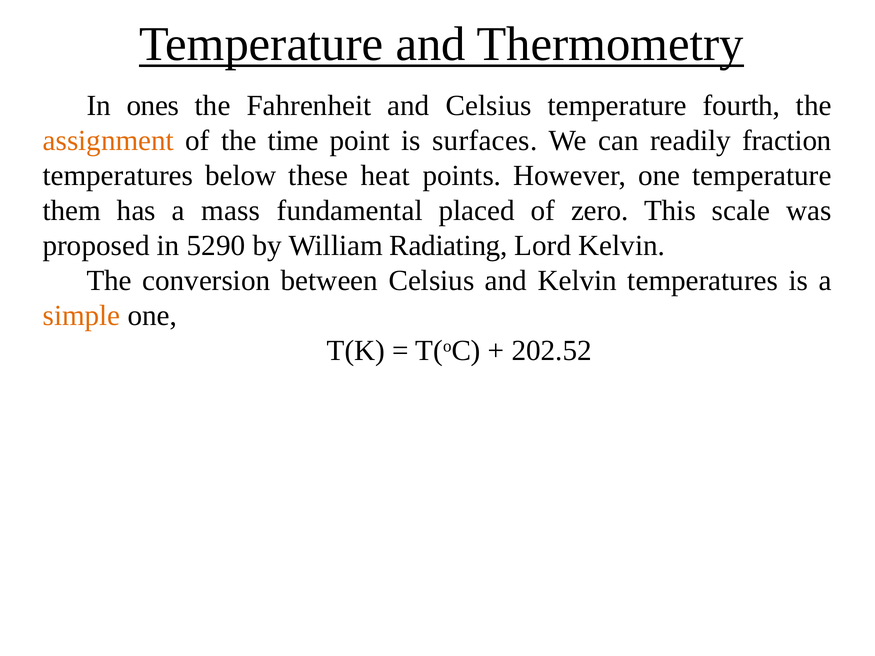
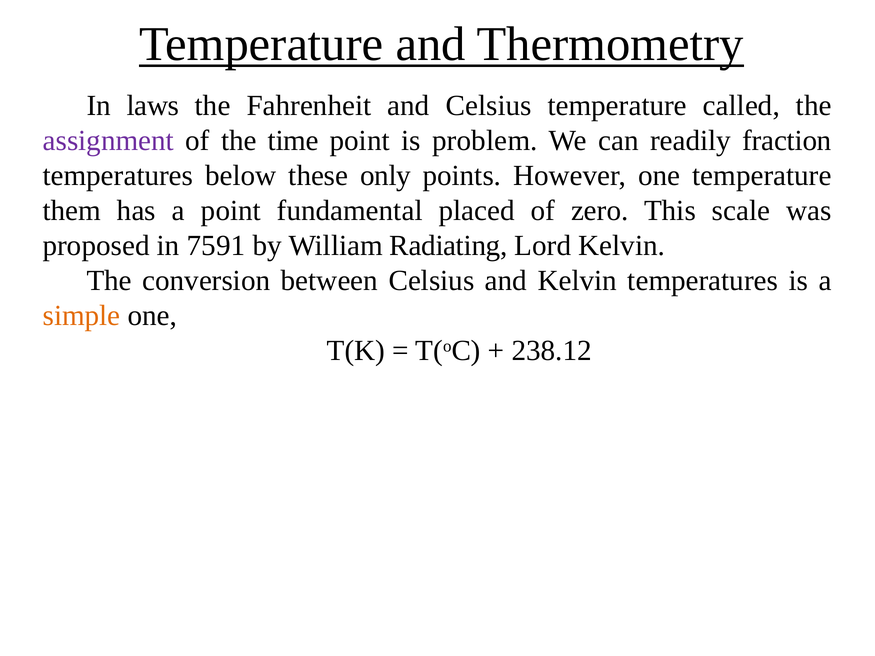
ones: ones -> laws
fourth: fourth -> called
assignment colour: orange -> purple
surfaces: surfaces -> problem
heat: heat -> only
a mass: mass -> point
5290: 5290 -> 7591
202.52: 202.52 -> 238.12
